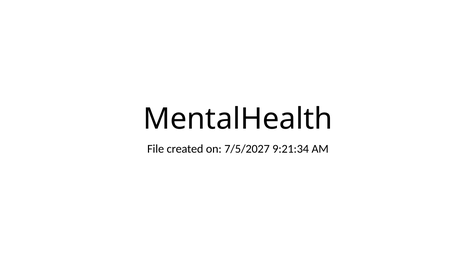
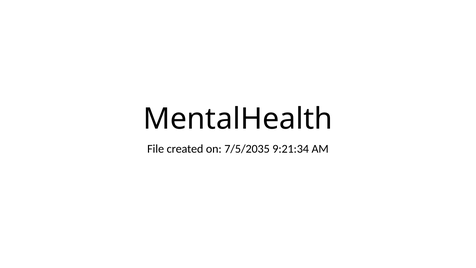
7/5/2027: 7/5/2027 -> 7/5/2035
